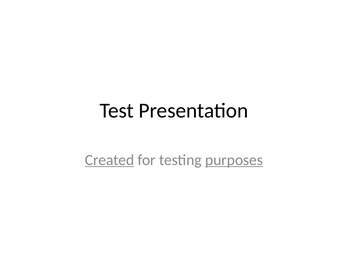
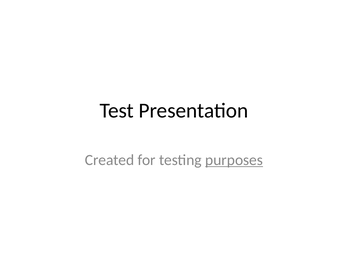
Created underline: present -> none
